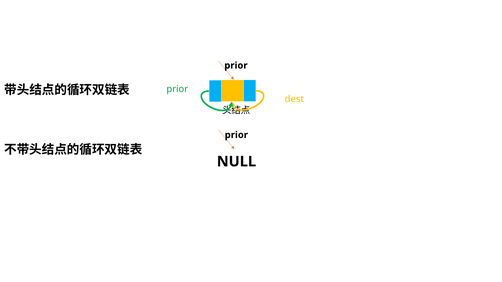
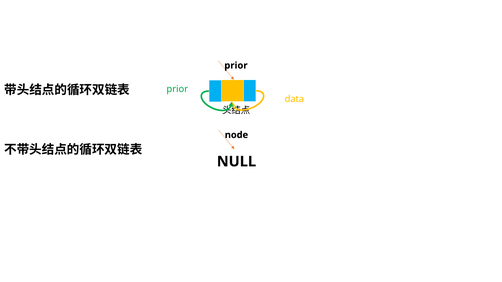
dest: dest -> data
prior at (236, 135): prior -> node
